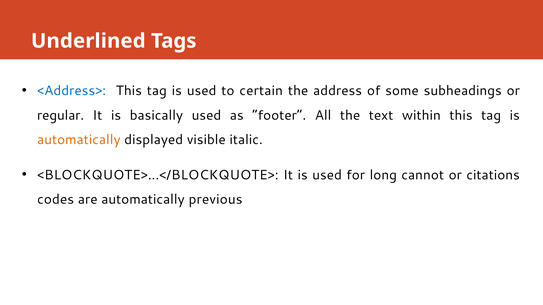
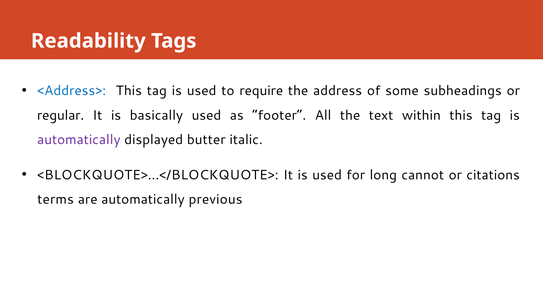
Underlined: Underlined -> Readability
certain: certain -> require
automatically at (79, 140) colour: orange -> purple
visible: visible -> butter
codes: codes -> terms
